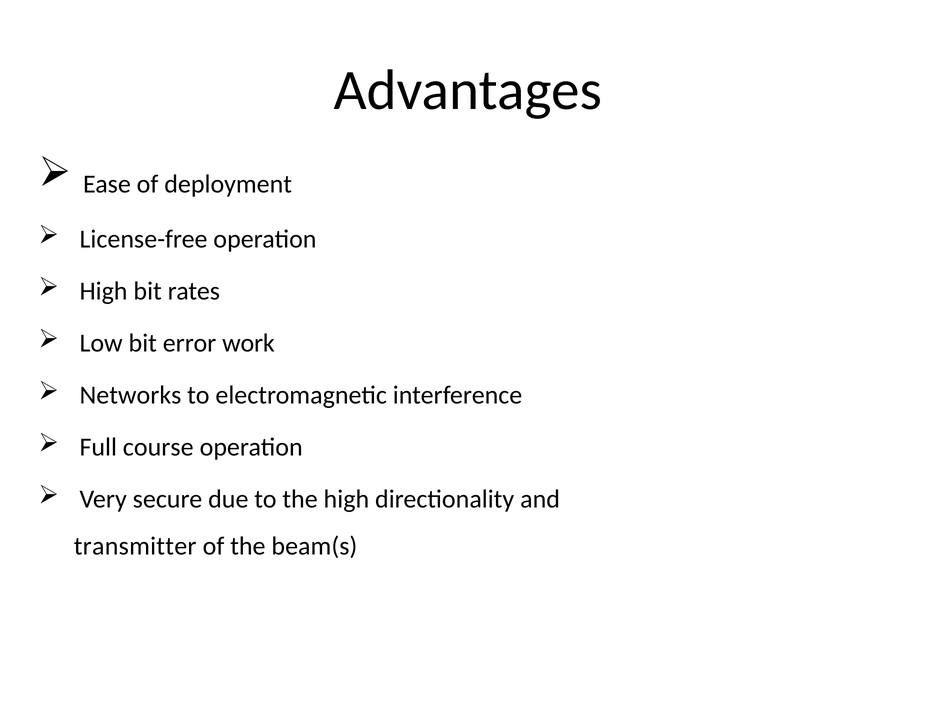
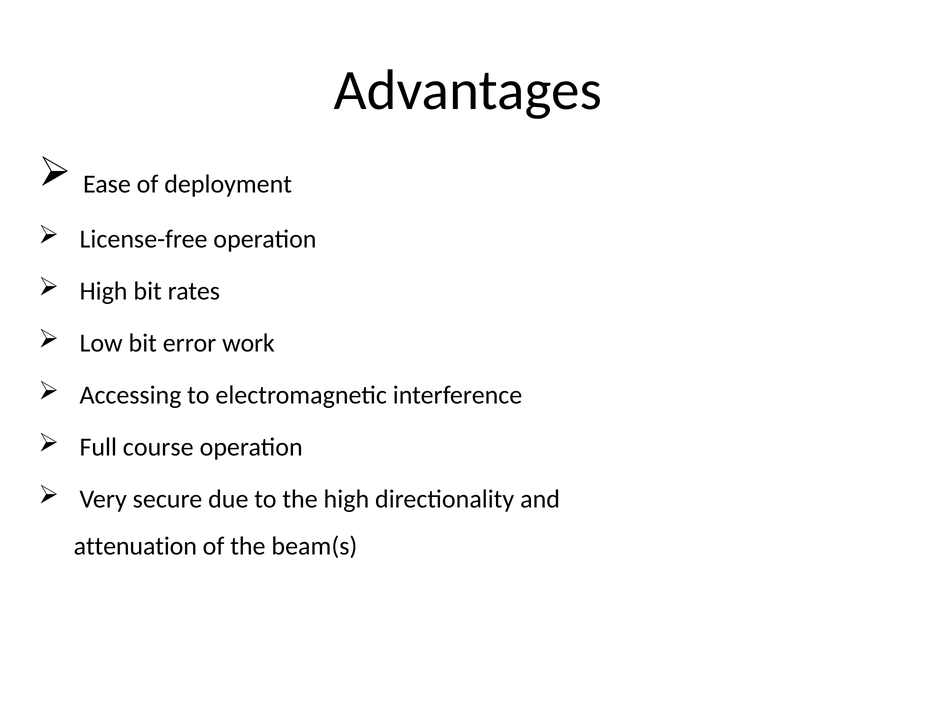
Networks: Networks -> Accessing
transmitter: transmitter -> attenuation
